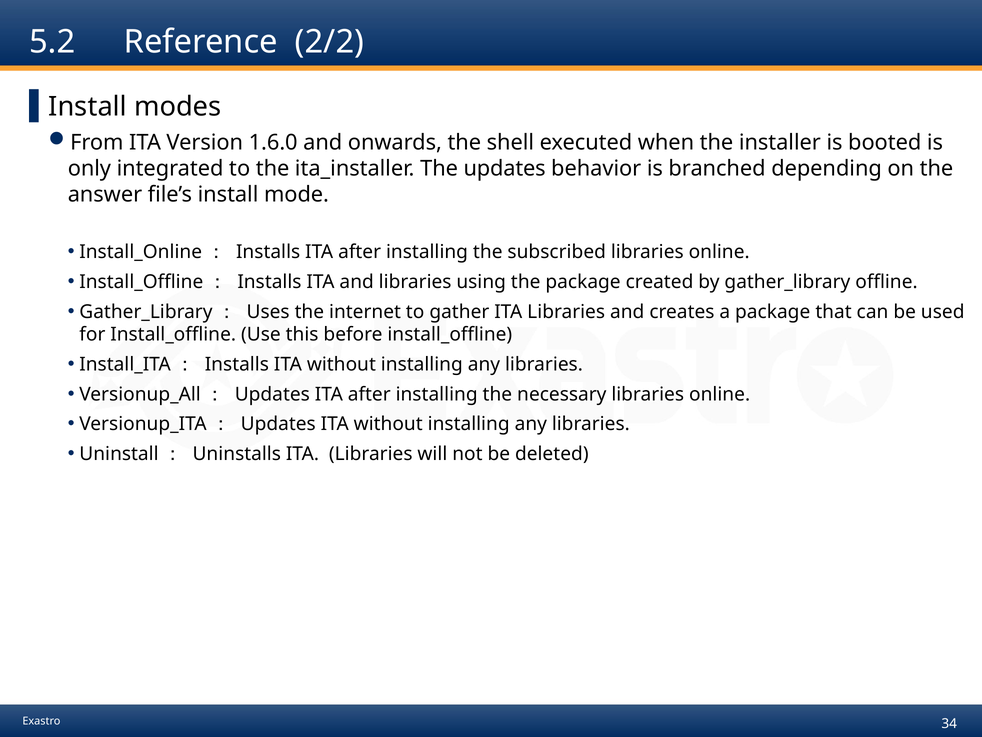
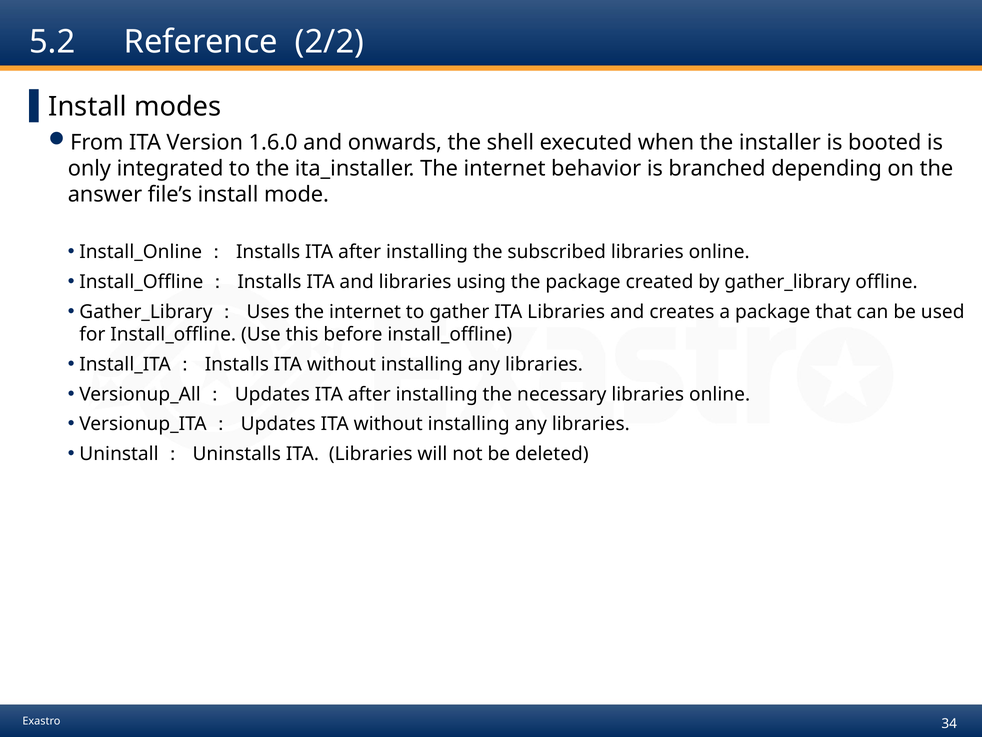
ita_installer The updates: updates -> internet
